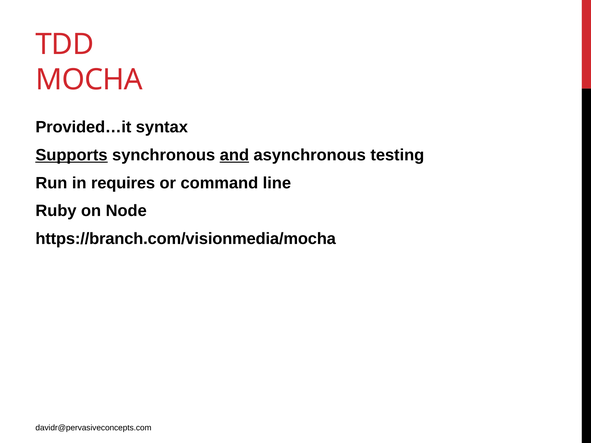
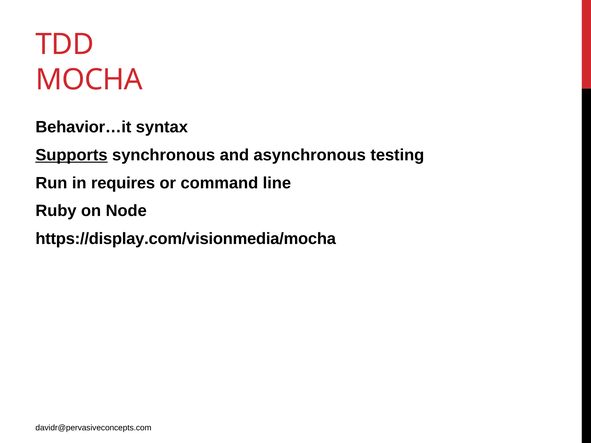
Provided…it: Provided…it -> Behavior…it
and underline: present -> none
https://branch.com/visionmedia/mocha: https://branch.com/visionmedia/mocha -> https://display.com/visionmedia/mocha
